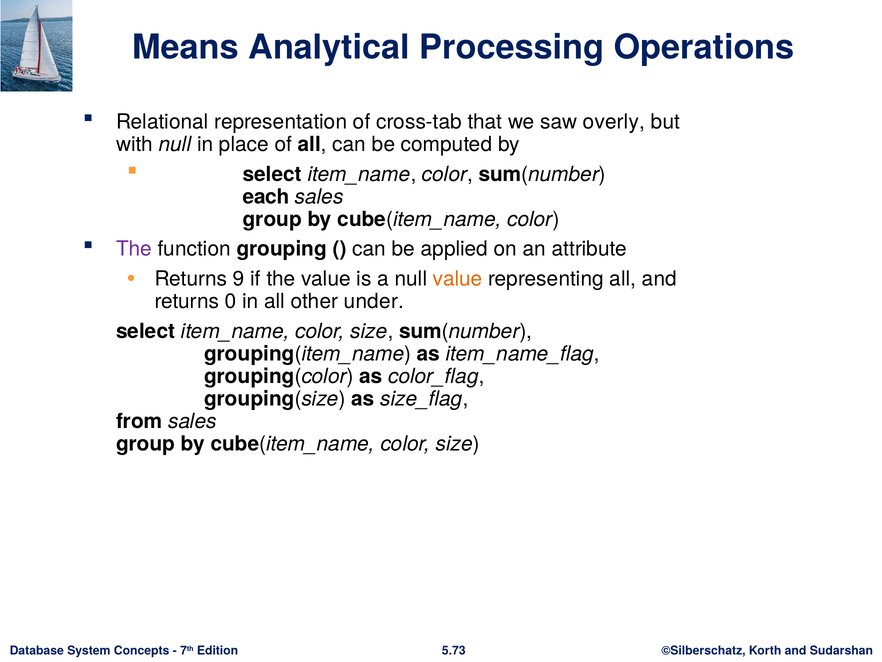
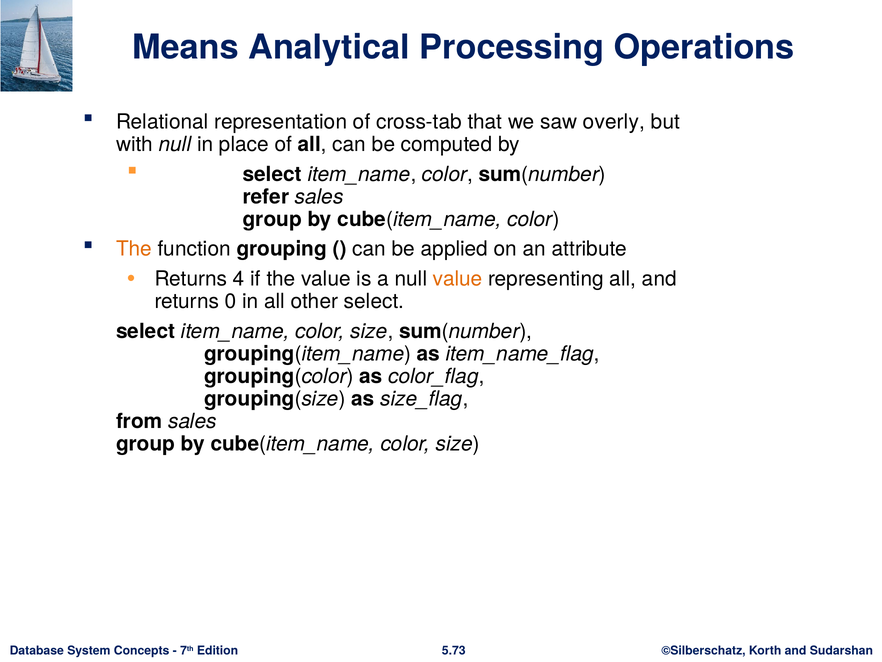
each: each -> refer
The at (134, 249) colour: purple -> orange
9: 9 -> 4
other under: under -> select
